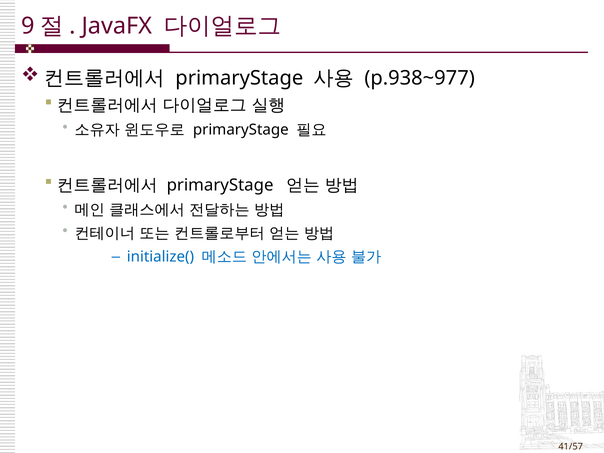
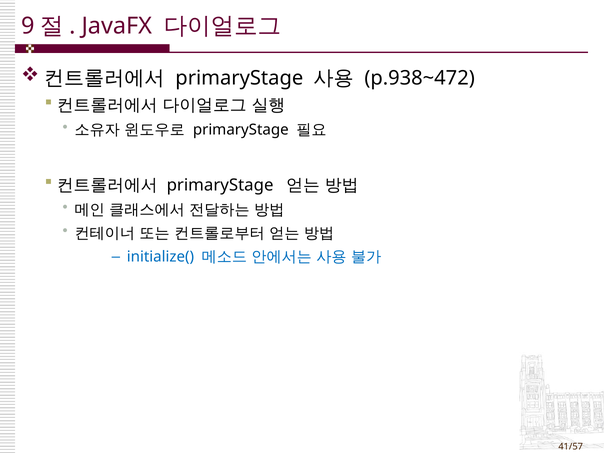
p.938~977: p.938~977 -> p.938~472
